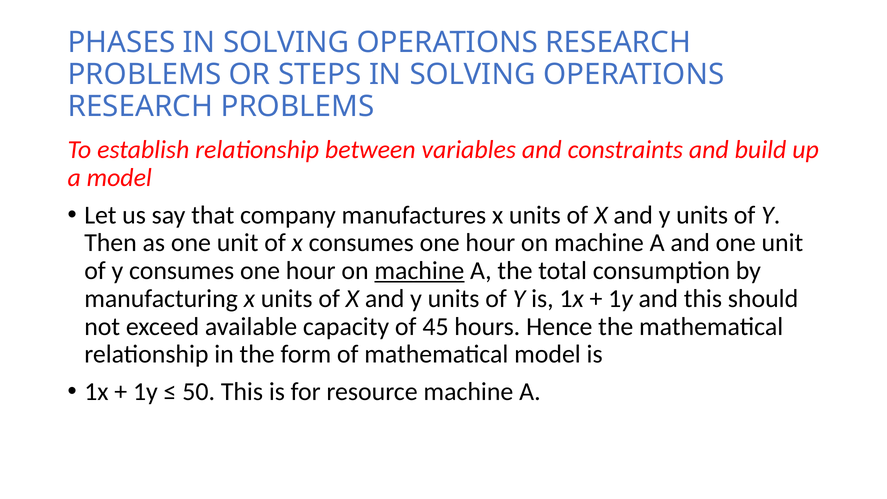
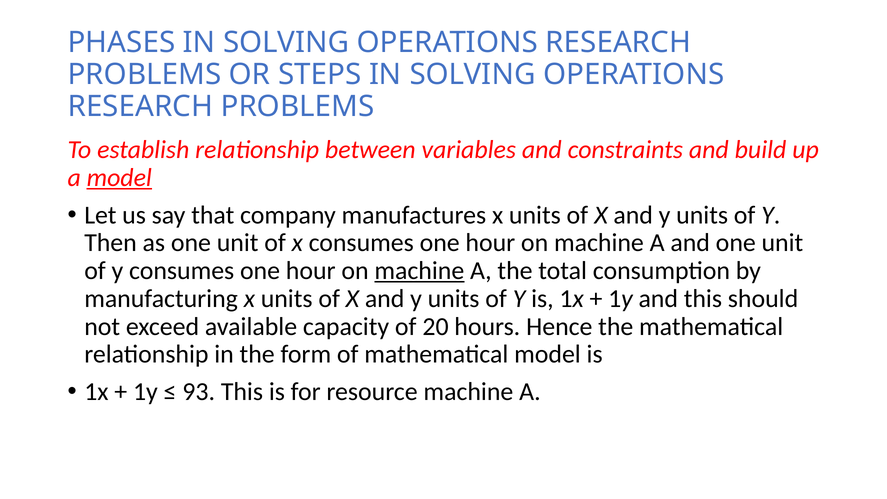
model at (119, 178) underline: none -> present
45: 45 -> 20
50: 50 -> 93
